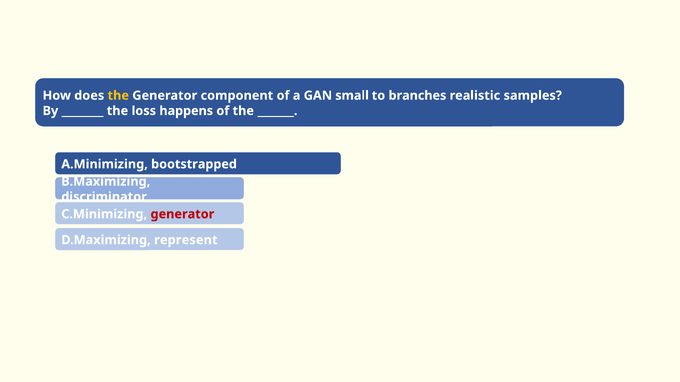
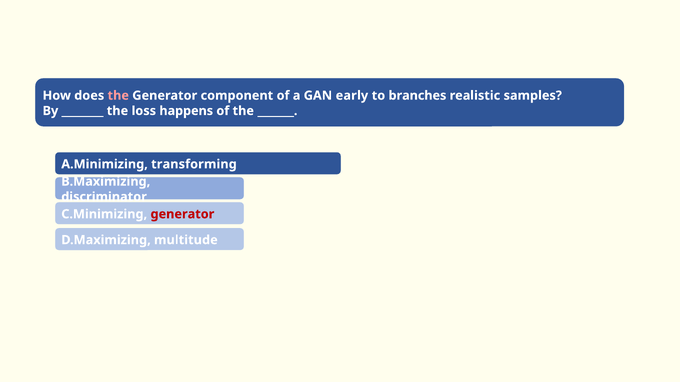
the at (118, 96) colour: yellow -> pink
small: small -> early
bootstrapped: bootstrapped -> transforming
represent: represent -> multitude
